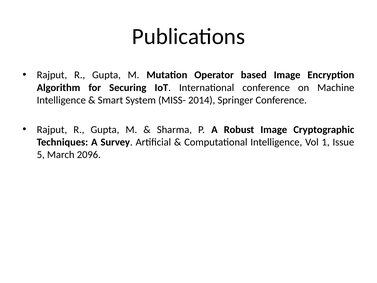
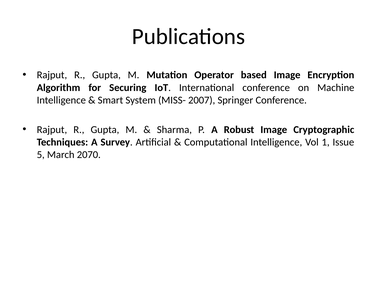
2014: 2014 -> 2007
2096: 2096 -> 2070
